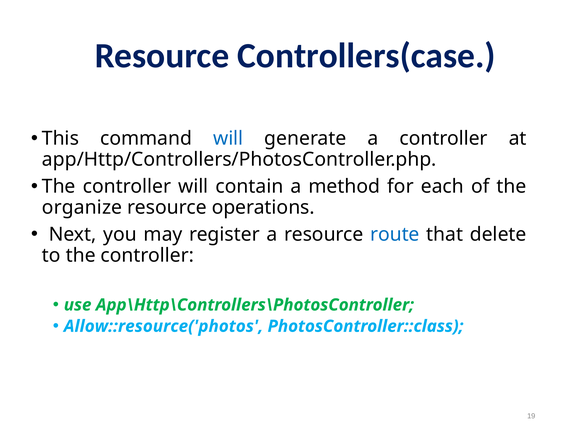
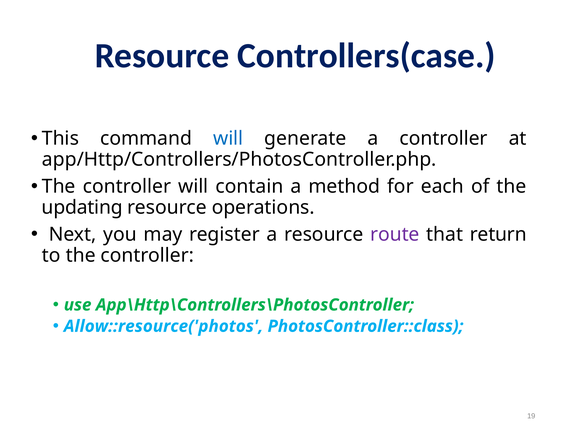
organize: organize -> updating
route colour: blue -> purple
delete: delete -> return
